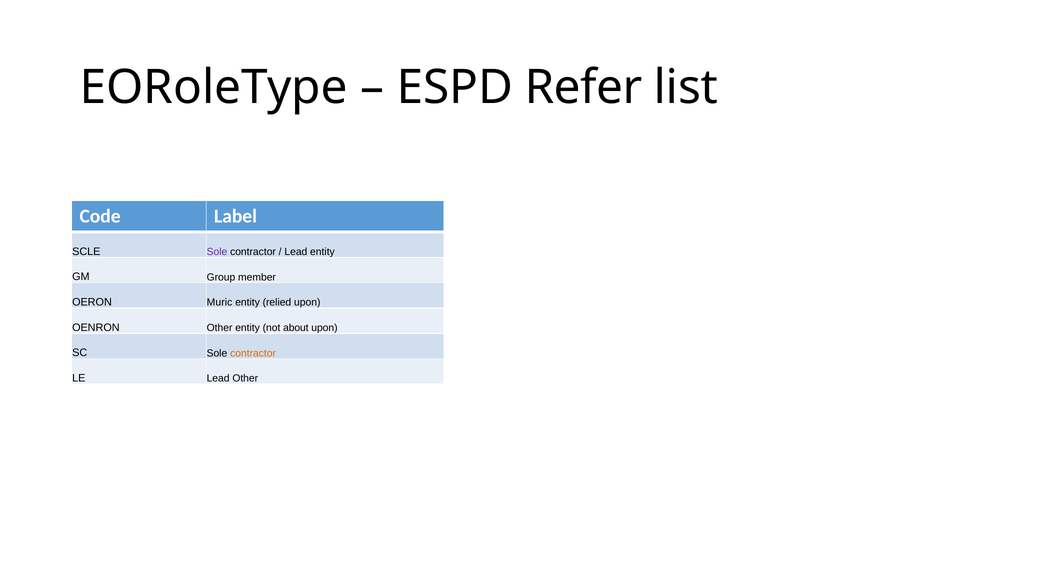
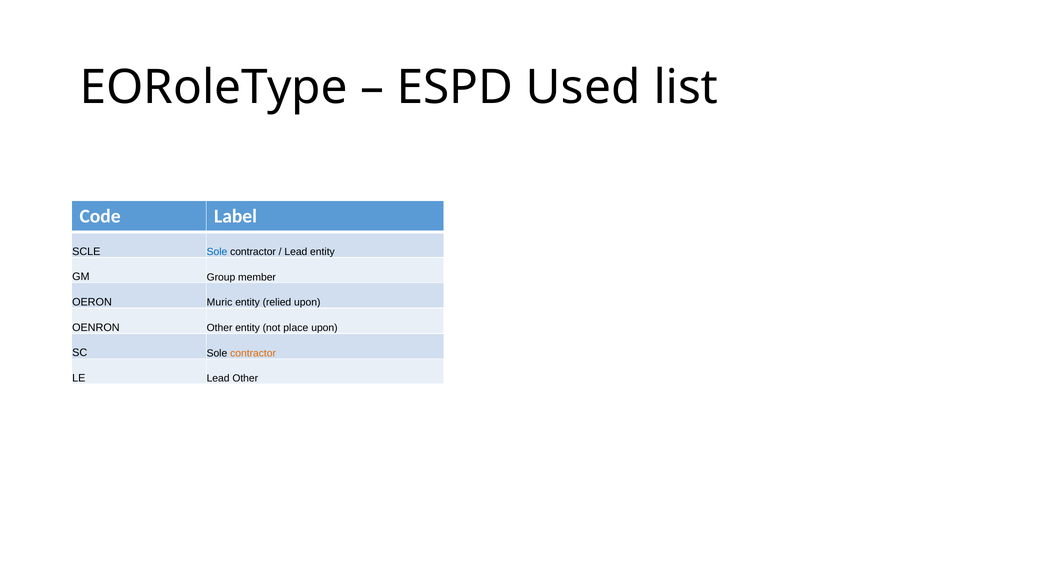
Refer: Refer -> Used
Sole at (217, 252) colour: purple -> blue
about: about -> place
